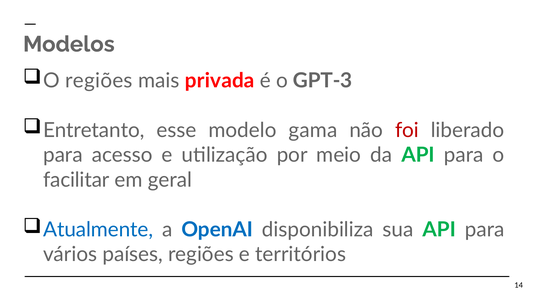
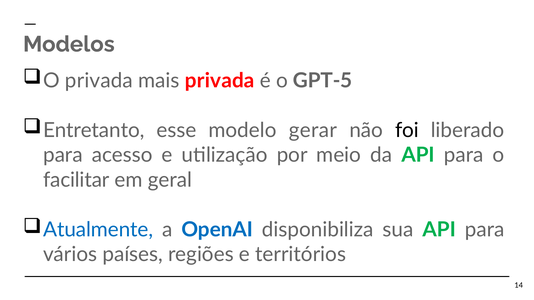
O regiões: regiões -> privada
GPT-3: GPT-3 -> GPT-5
gama: gama -> gerar
foi colour: red -> black
